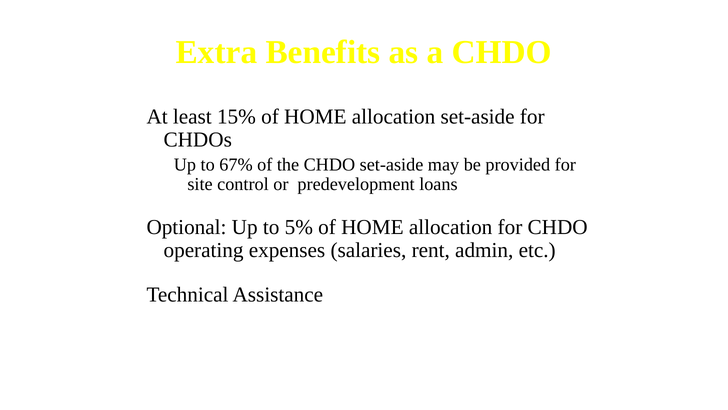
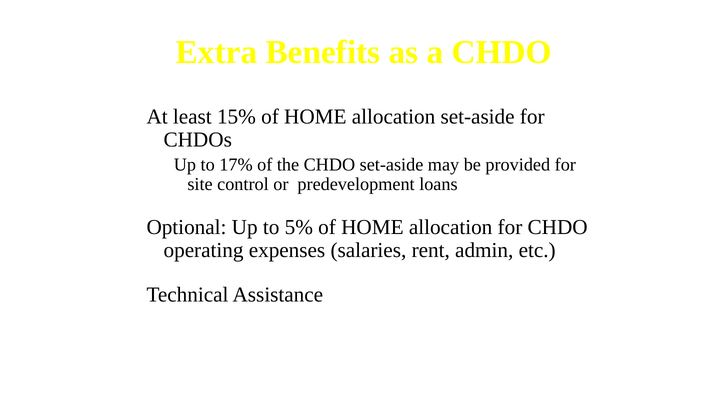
67%: 67% -> 17%
